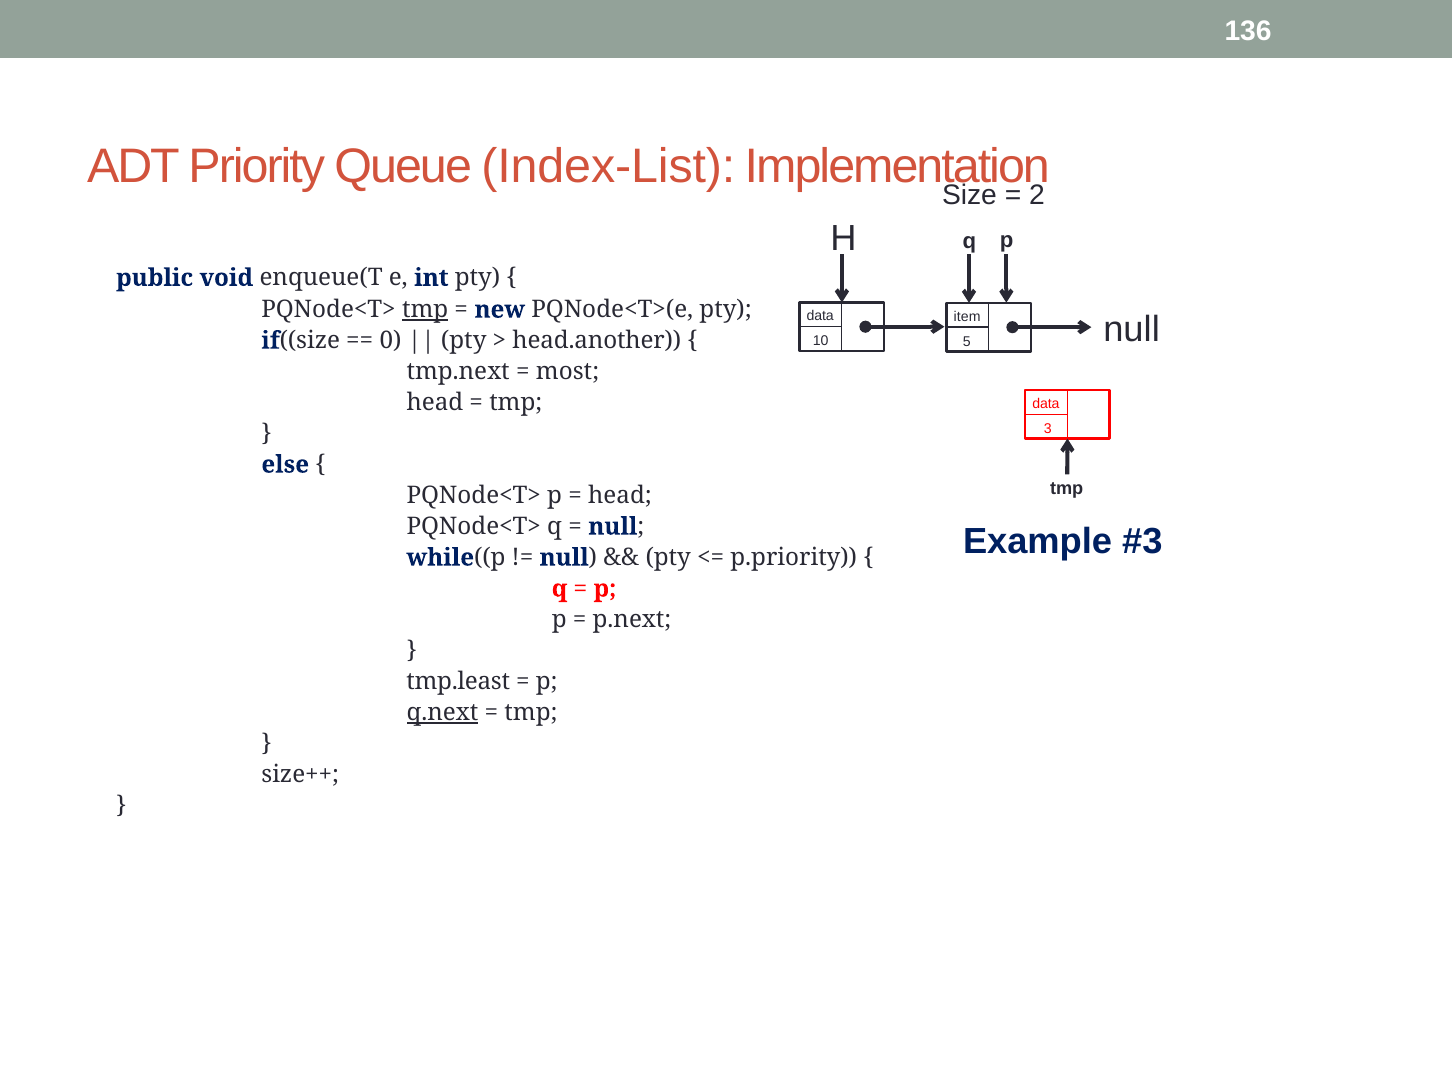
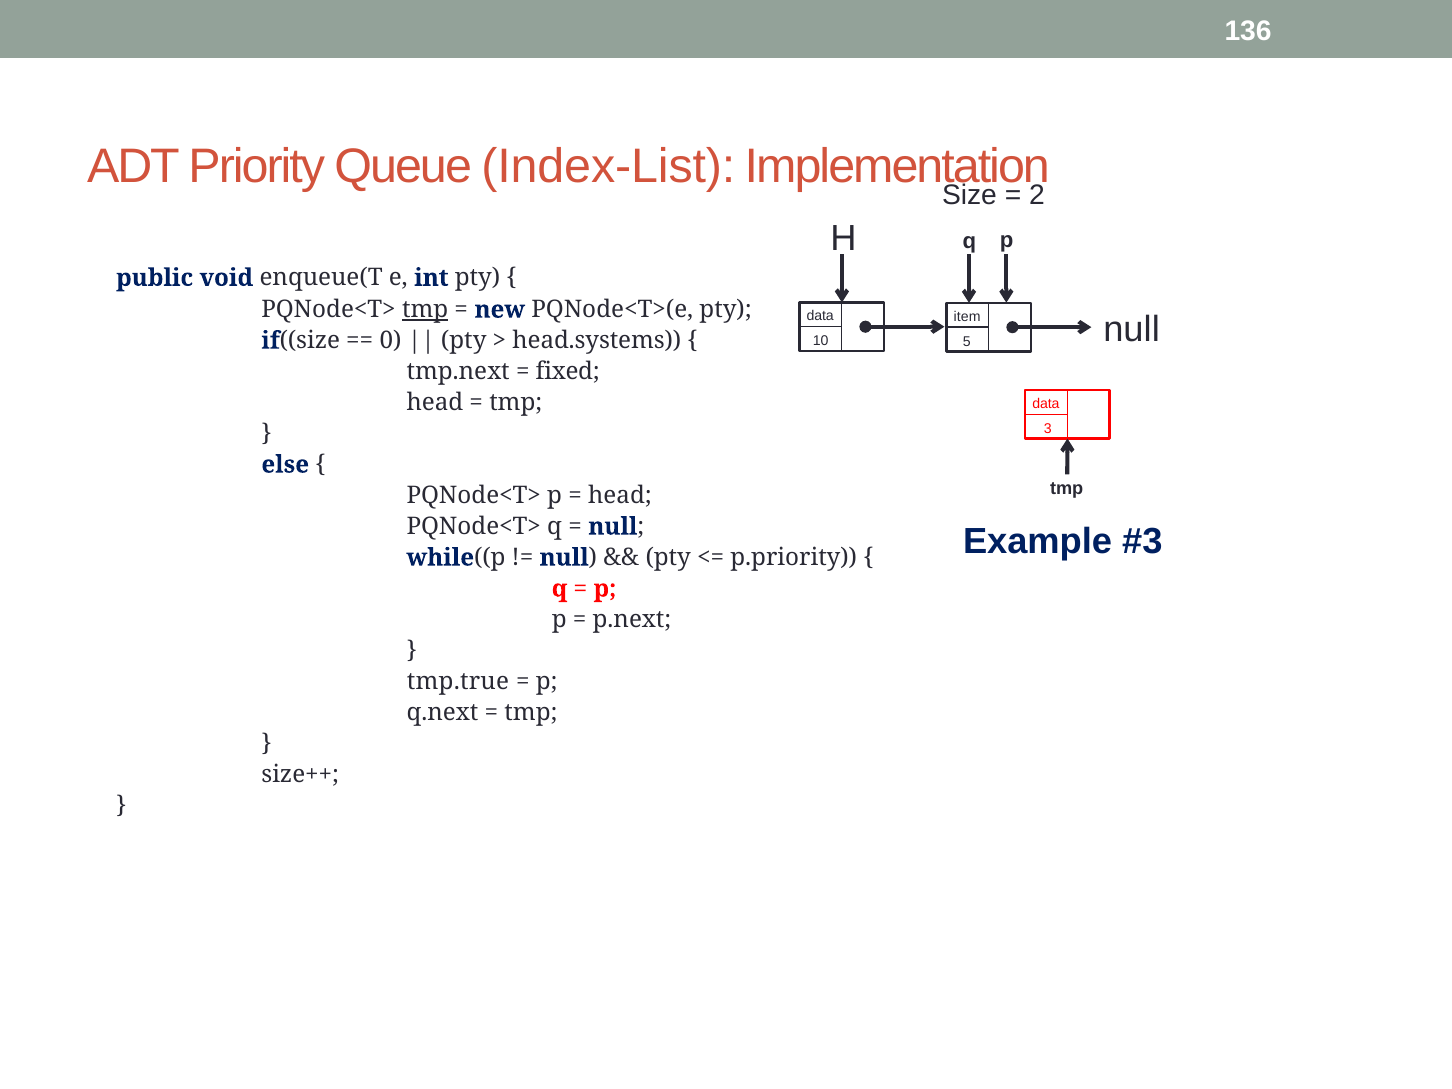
head.another: head.another -> head.systems
most: most -> fixed
tmp.least: tmp.least -> tmp.true
q.next underline: present -> none
